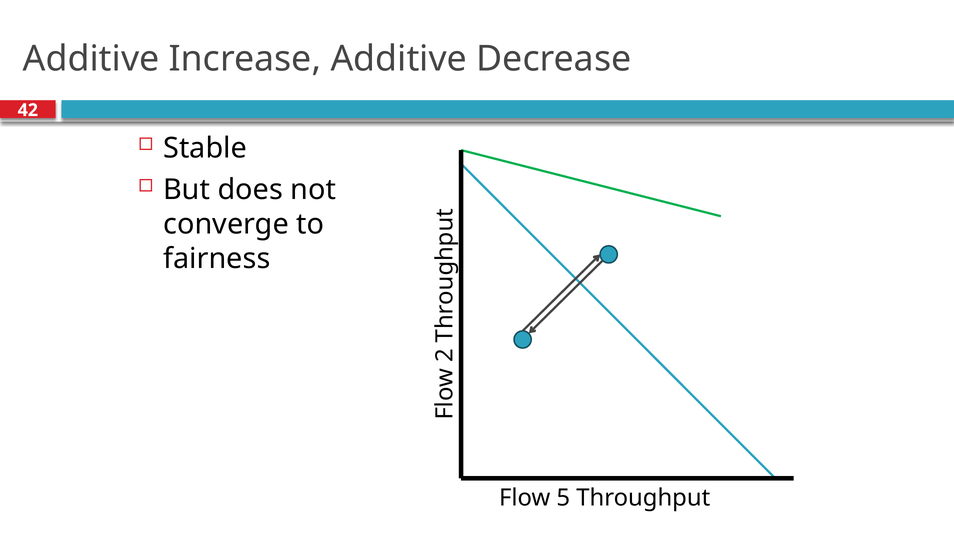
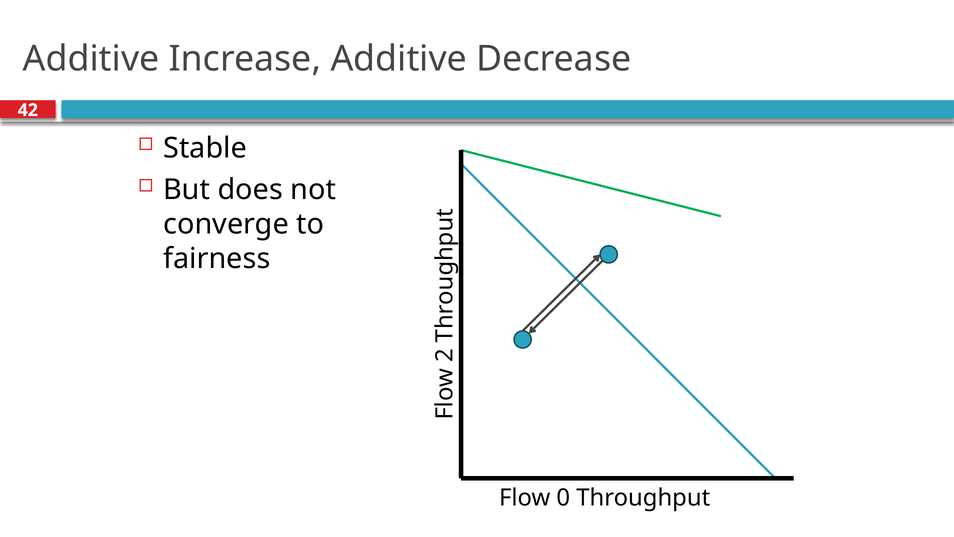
5: 5 -> 0
